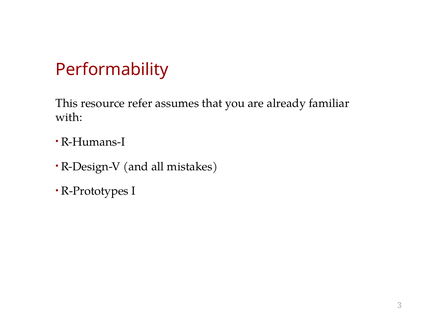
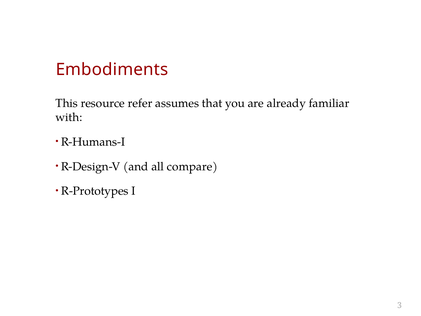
Performability: Performability -> Embodiments
mistakes: mistakes -> compare
